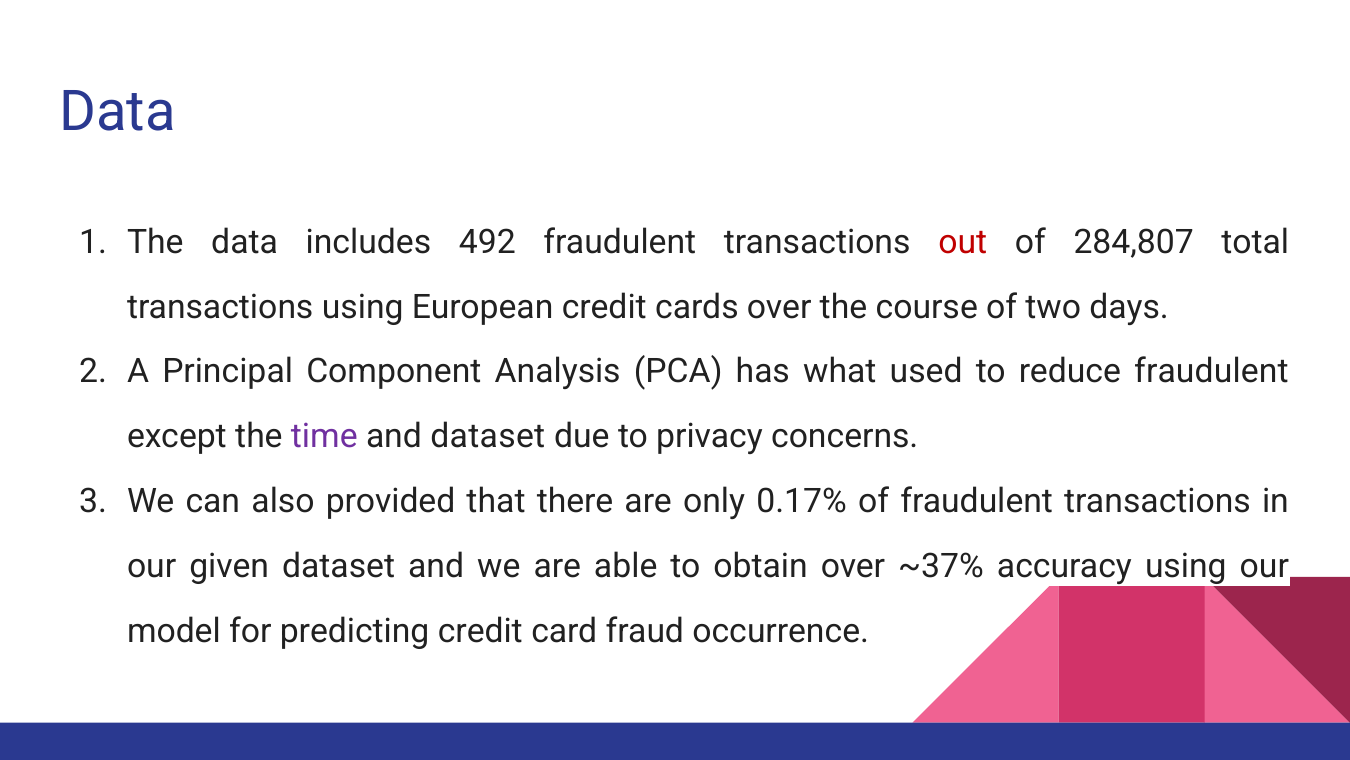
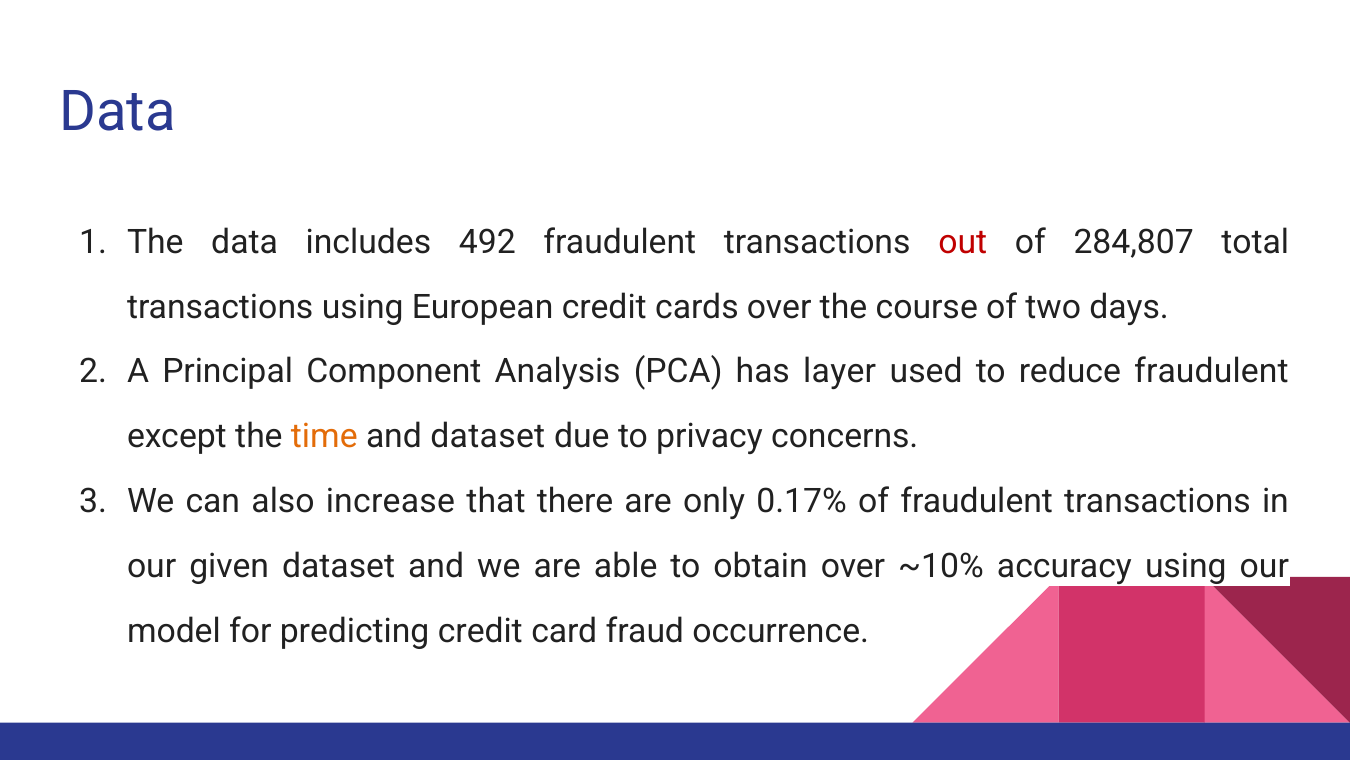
what: what -> layer
time colour: purple -> orange
provided: provided -> increase
~37%: ~37% -> ~10%
